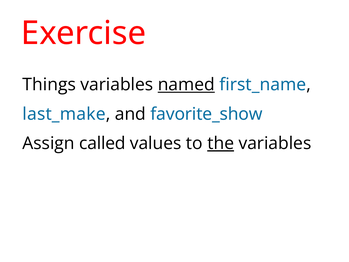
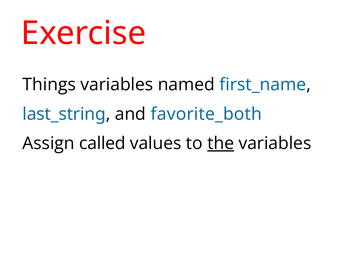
named underline: present -> none
last_make: last_make -> last_string
favorite_show: favorite_show -> favorite_both
